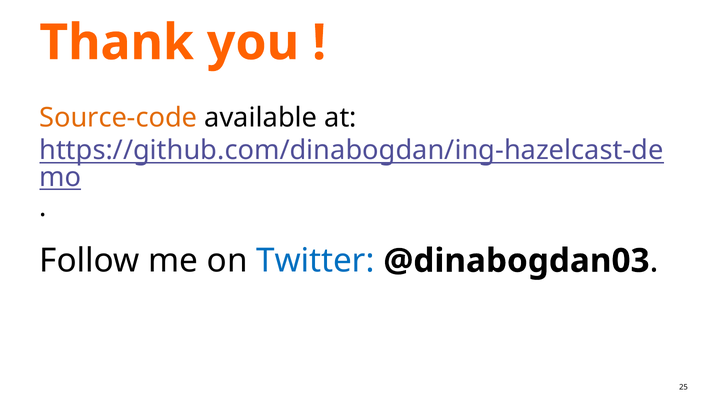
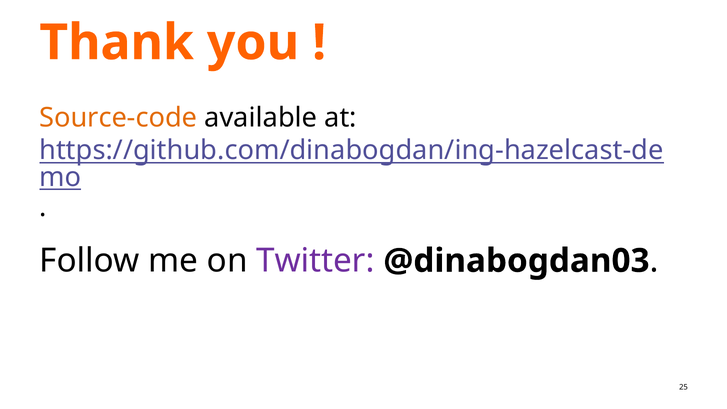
Twitter colour: blue -> purple
